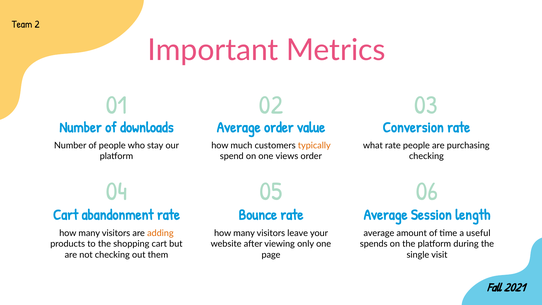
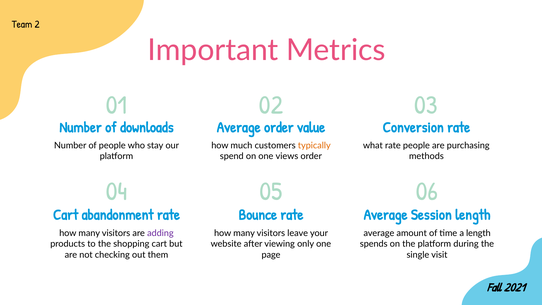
checking at (426, 156): checking -> methods
adding colour: orange -> purple
a useful: useful -> length
